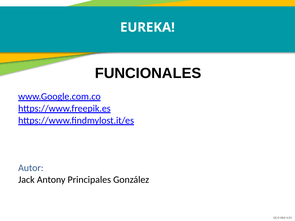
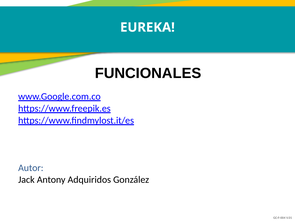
Principales: Principales -> Adquiridos
